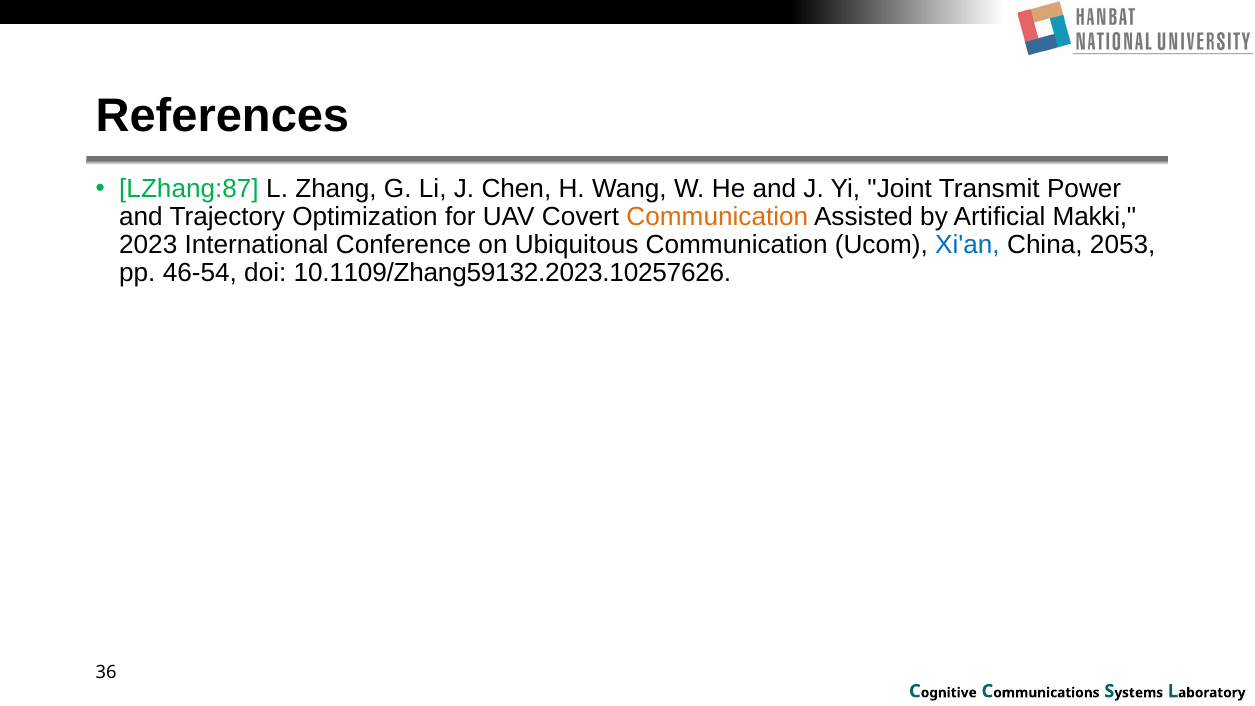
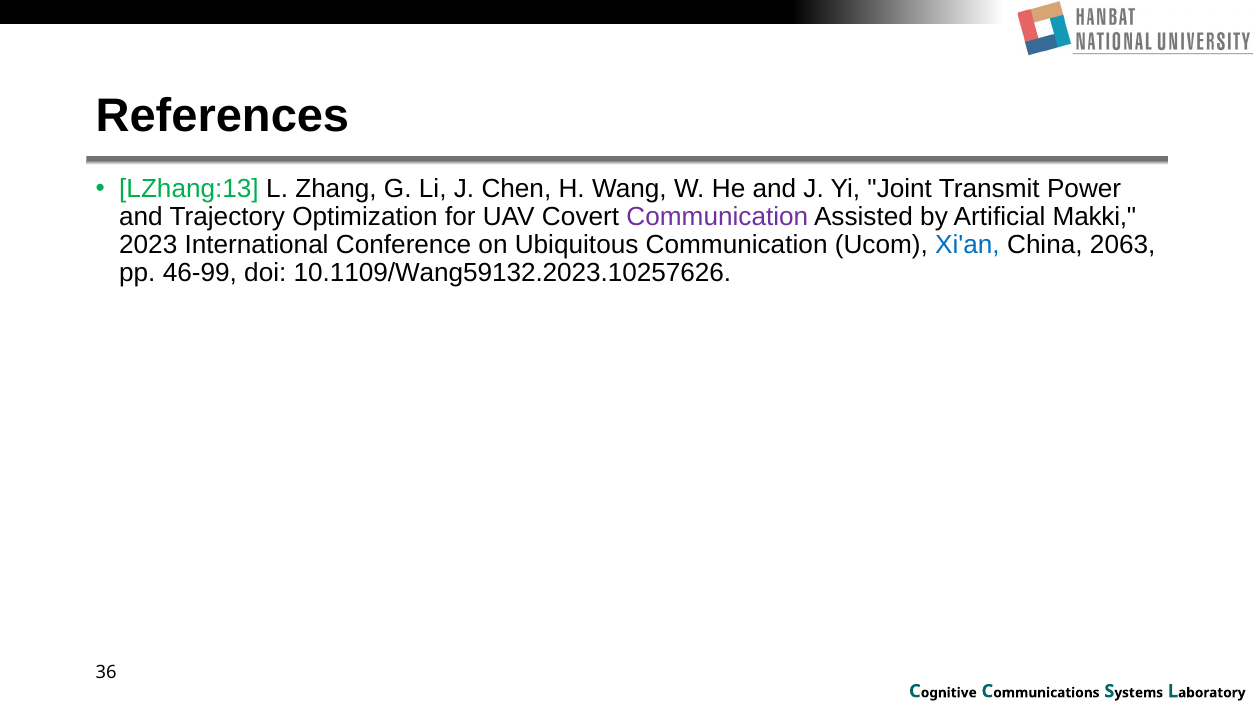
LZhang:87: LZhang:87 -> LZhang:13
Communication at (717, 217) colour: orange -> purple
2053: 2053 -> 2063
46-54: 46-54 -> 46-99
10.1109/Zhang59132.2023.10257626: 10.1109/Zhang59132.2023.10257626 -> 10.1109/Wang59132.2023.10257626
